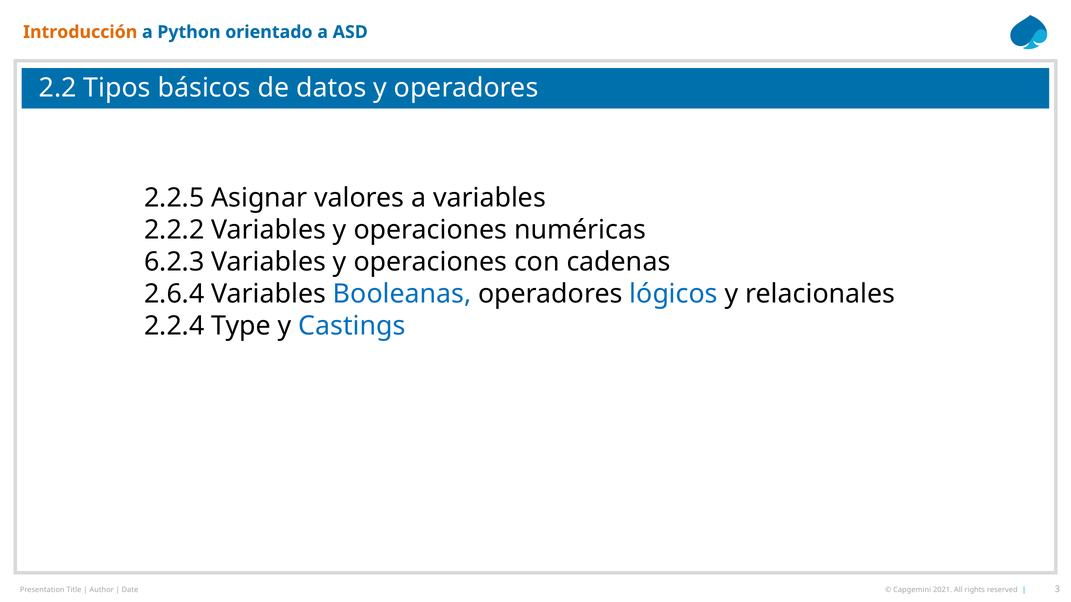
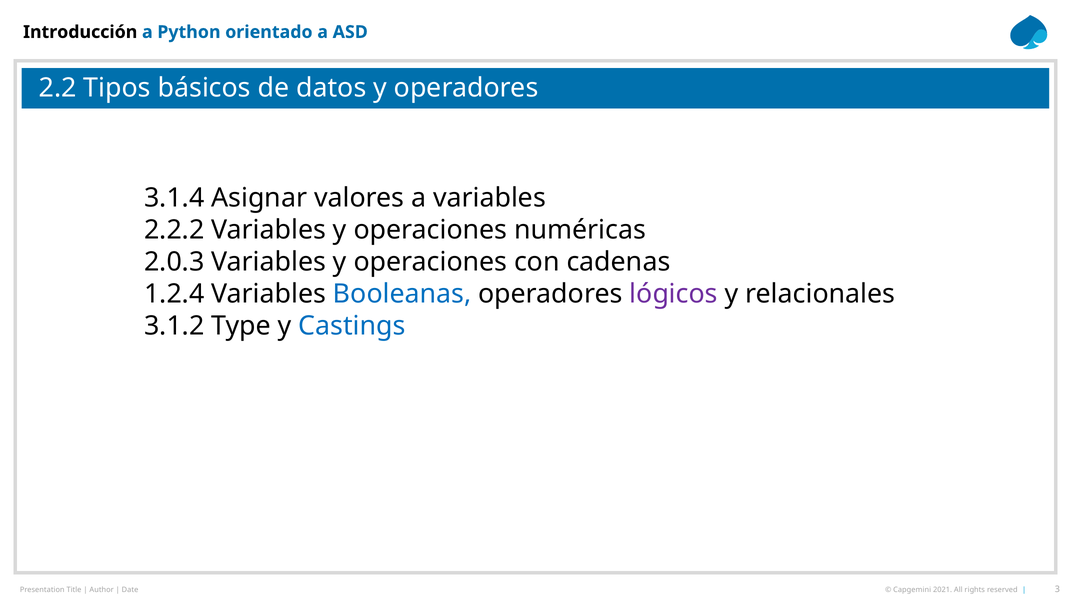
Introducción colour: orange -> black
2.2.5: 2.2.5 -> 3.1.4
6.2.3: 6.2.3 -> 2.0.3
2.6.4: 2.6.4 -> 1.2.4
lógicos colour: blue -> purple
2.2.4: 2.2.4 -> 3.1.2
